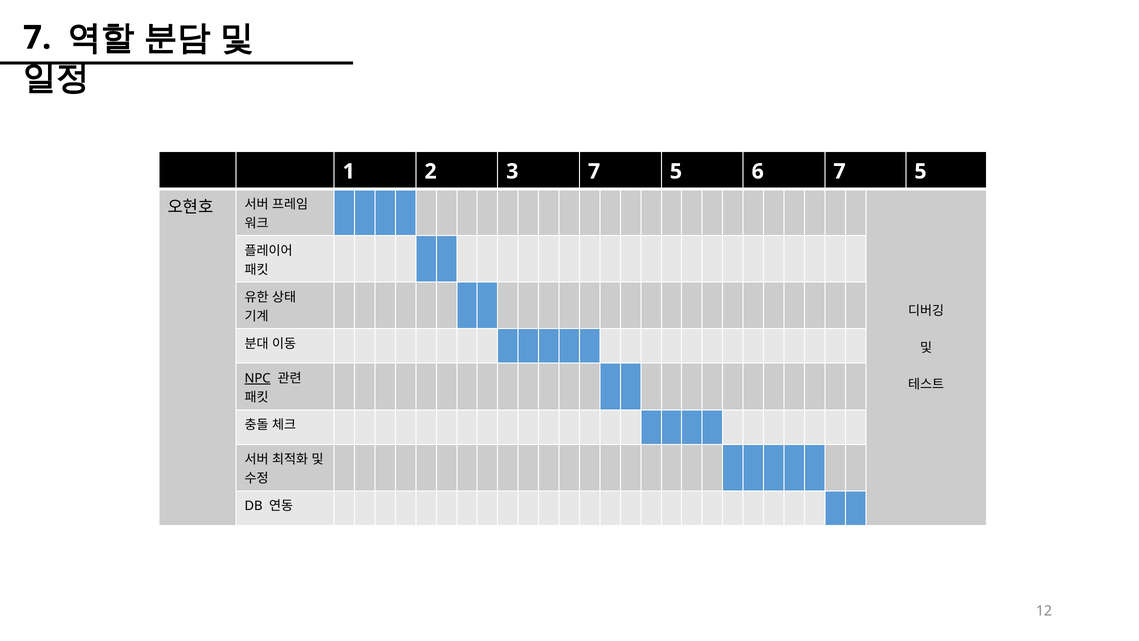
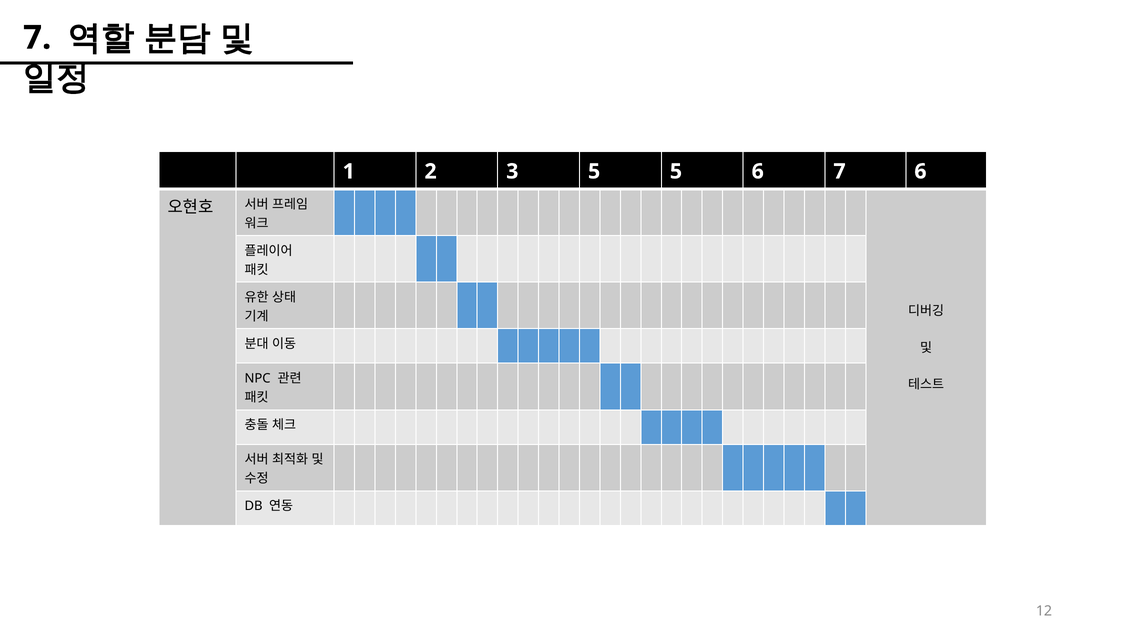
3 7: 7 -> 5
6 7 5: 5 -> 6
NPC underline: present -> none
